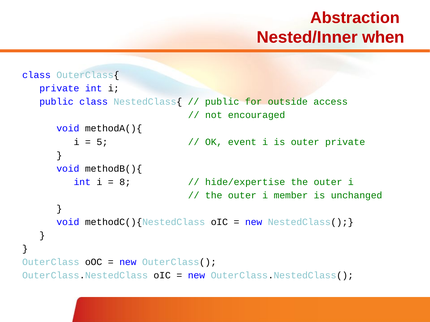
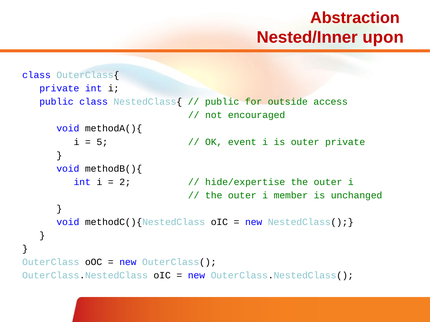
when: when -> upon
8: 8 -> 2
